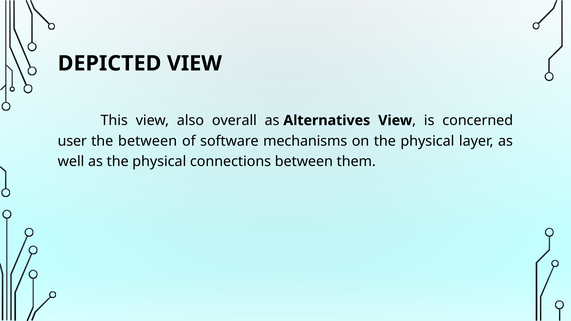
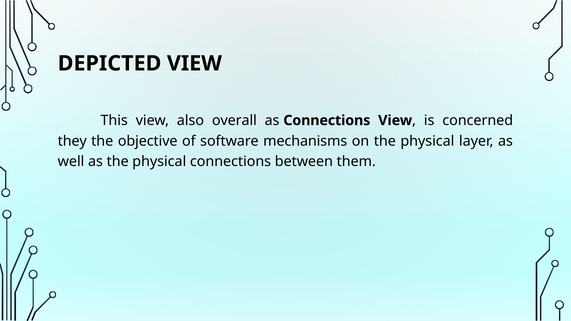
as Alternatives: Alternatives -> Connections
user: user -> they
the between: between -> objective
